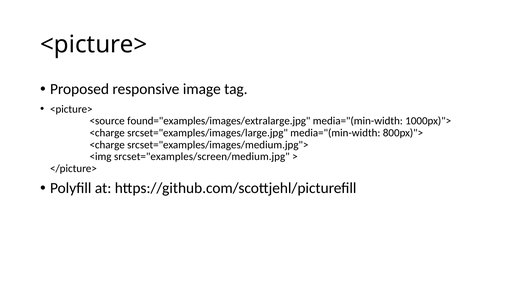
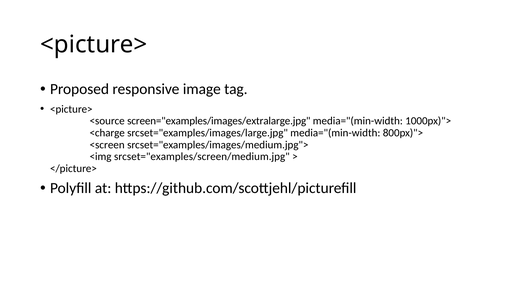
found="examples/images/extralarge.jpg: found="examples/images/extralarge.jpg -> screen="examples/images/extralarge.jpg
<charge at (107, 144): <charge -> <screen
